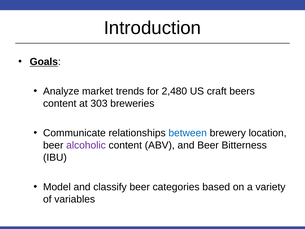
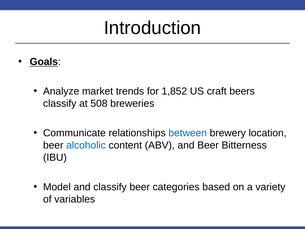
2,480: 2,480 -> 1,852
content at (60, 103): content -> classify
303: 303 -> 508
alcoholic colour: purple -> blue
